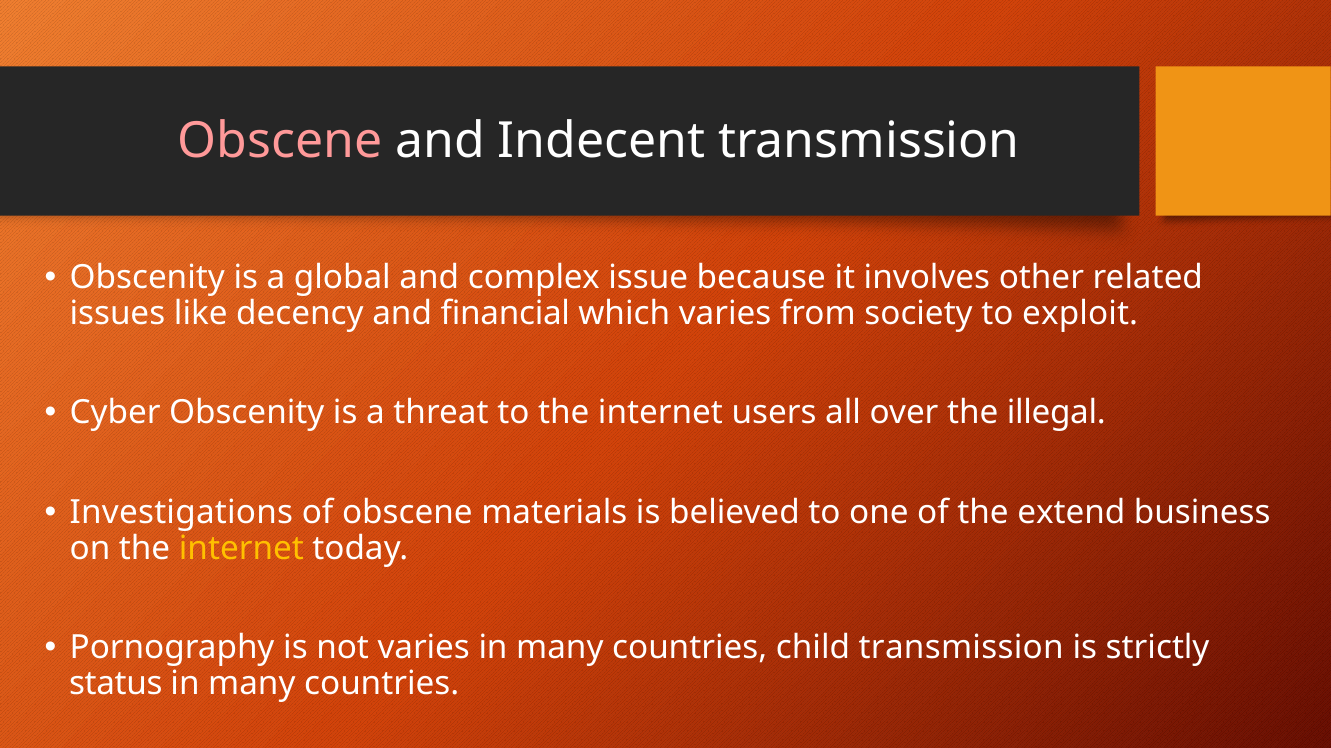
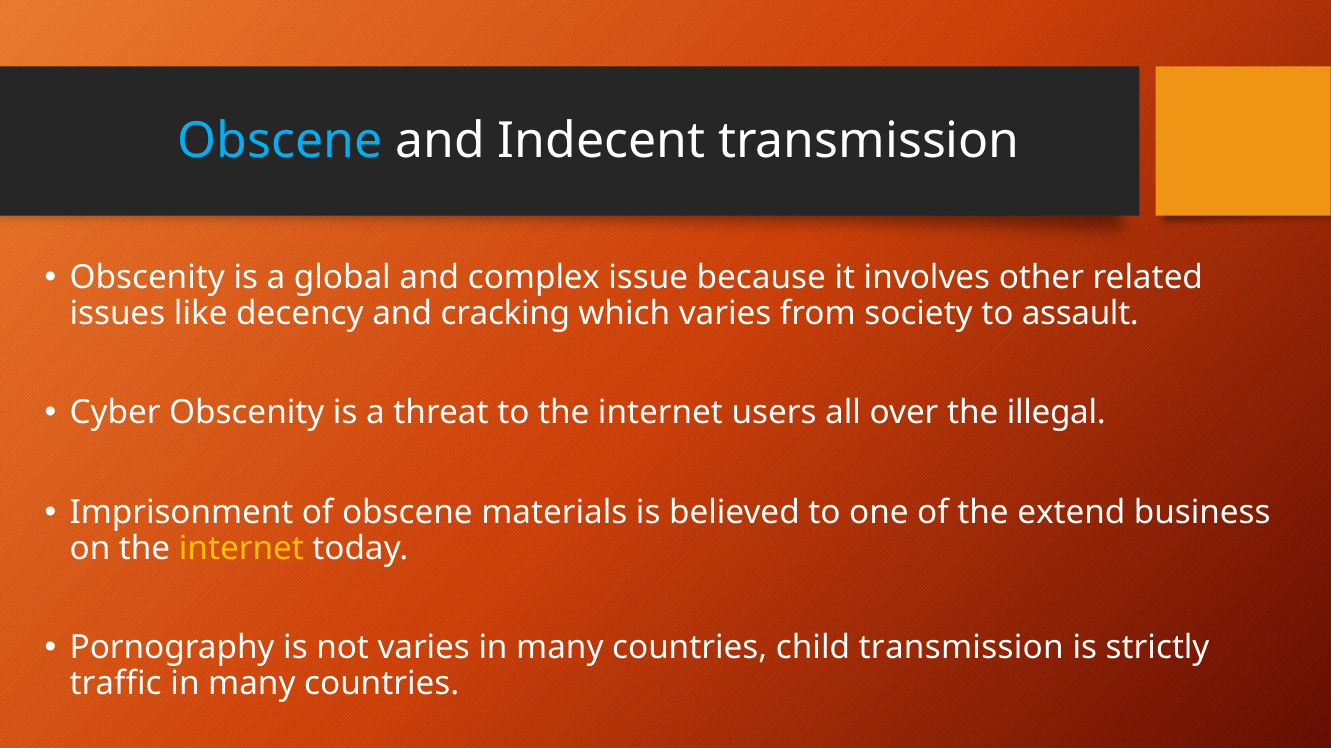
Obscene at (280, 141) colour: pink -> light blue
financial: financial -> cracking
exploit: exploit -> assault
Investigations: Investigations -> Imprisonment
status: status -> traffic
